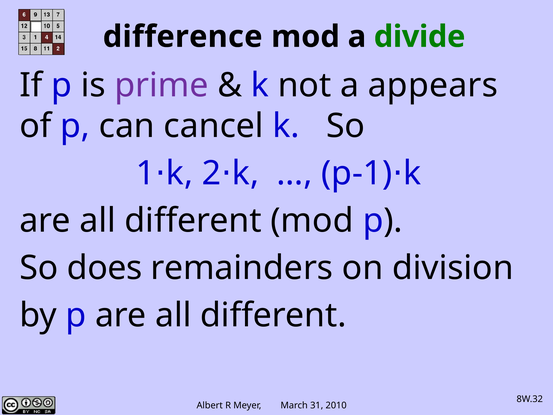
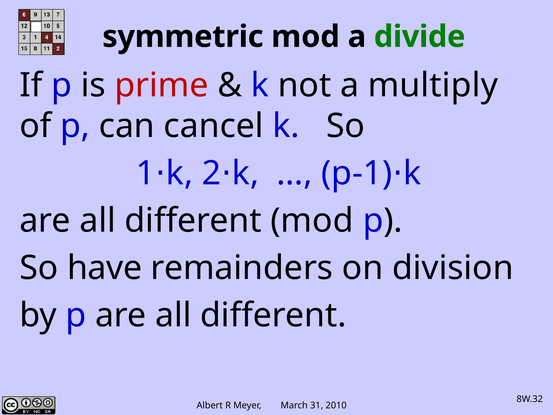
difference: difference -> symmetric
prime colour: purple -> red
appears: appears -> multiply
does: does -> have
